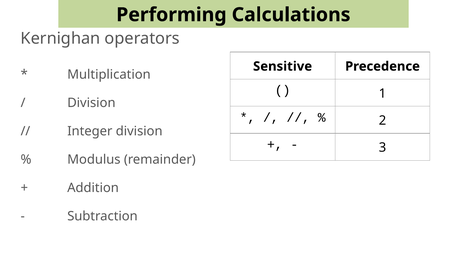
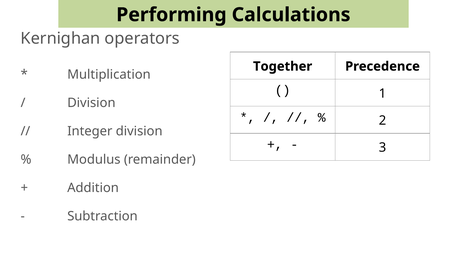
Sensitive: Sensitive -> Together
